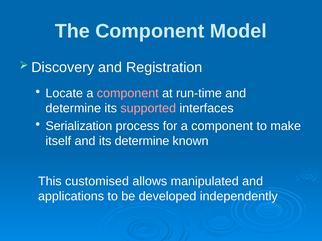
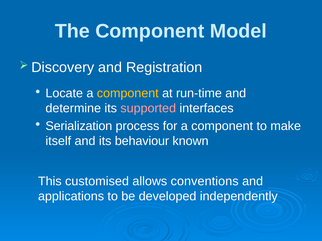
component at (128, 94) colour: pink -> yellow
its determine: determine -> behaviour
manipulated: manipulated -> conventions
